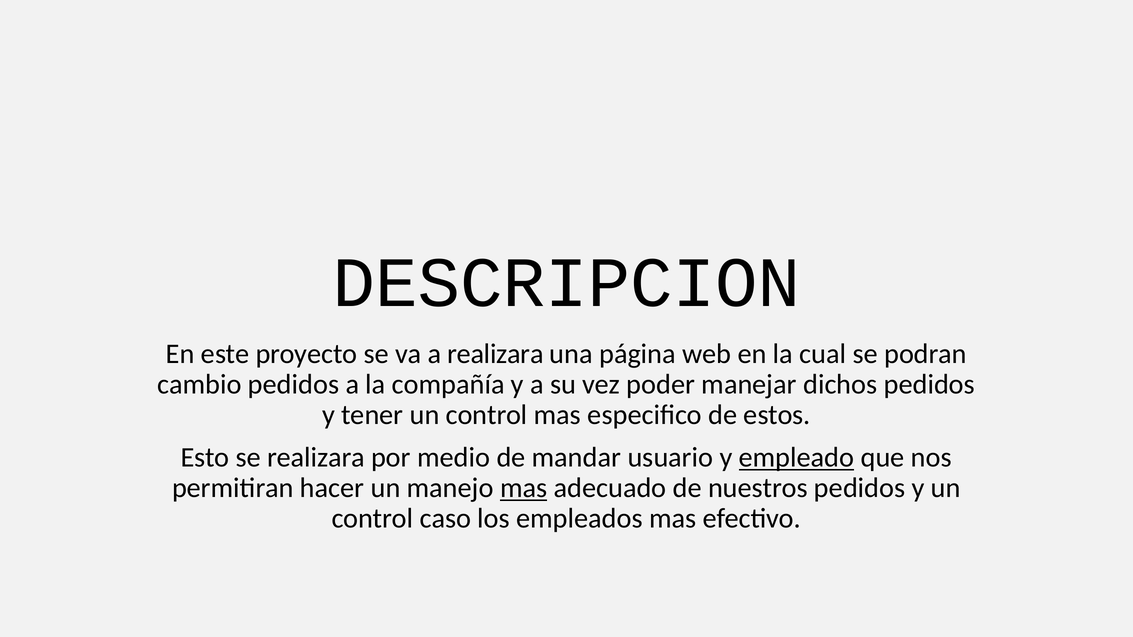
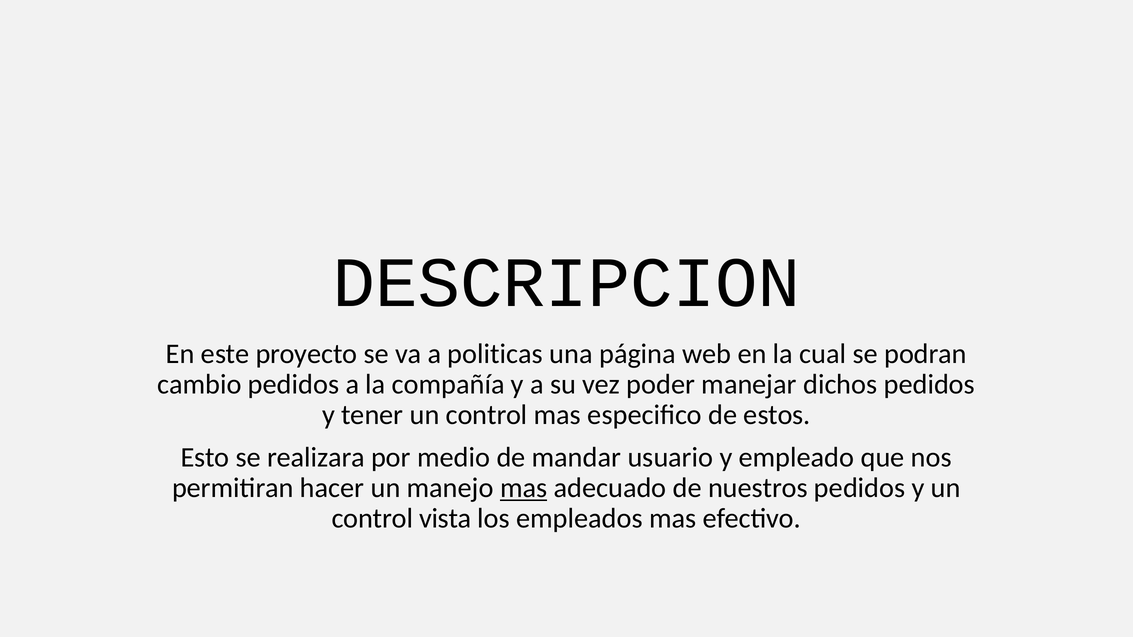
a realizara: realizara -> politicas
empleado underline: present -> none
caso: caso -> vista
